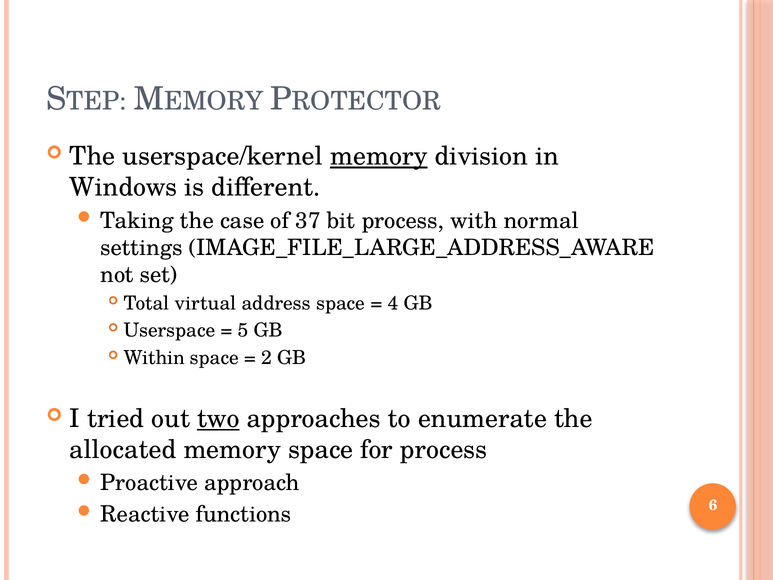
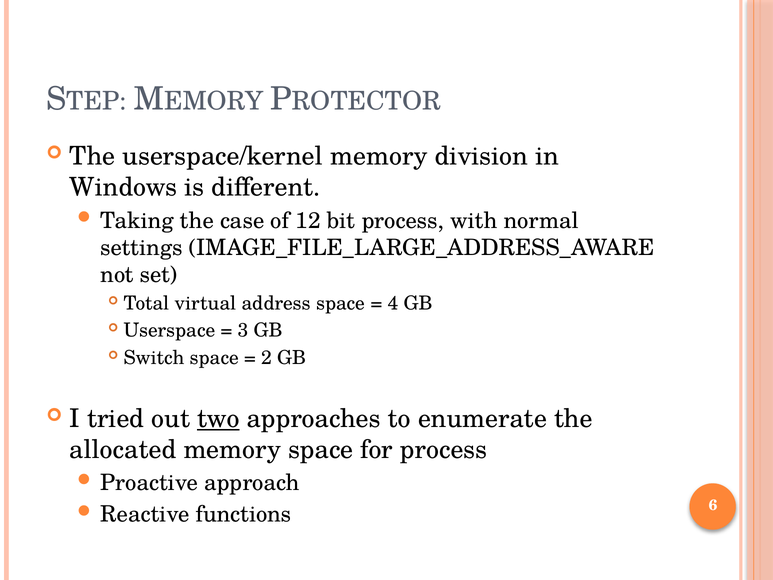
memory at (379, 156) underline: present -> none
37: 37 -> 12
5: 5 -> 3
Within: Within -> Switch
